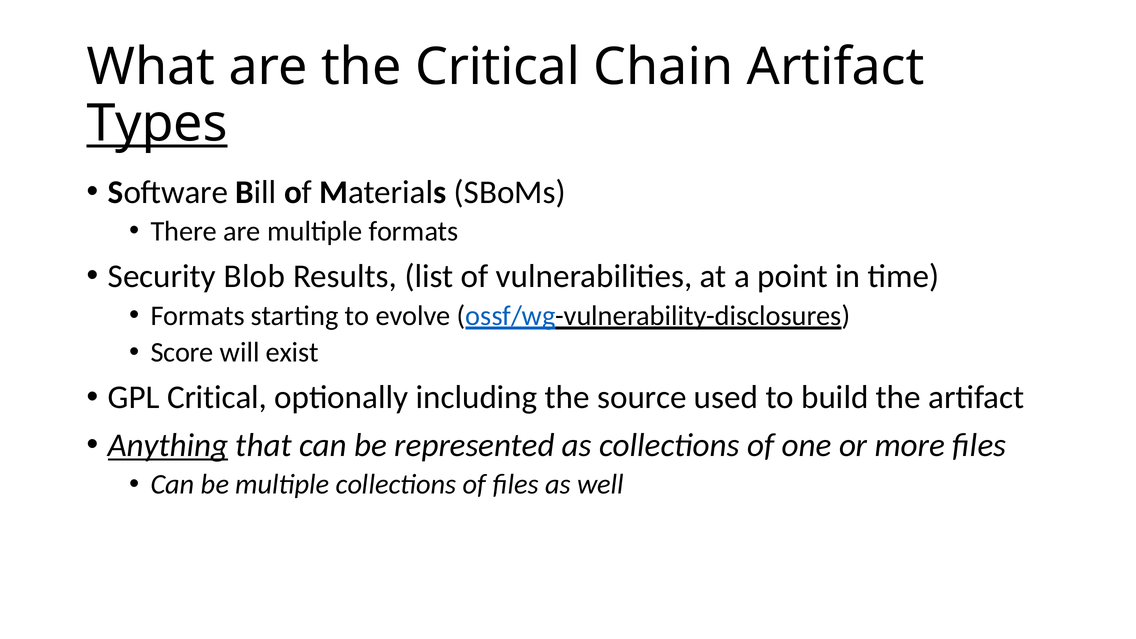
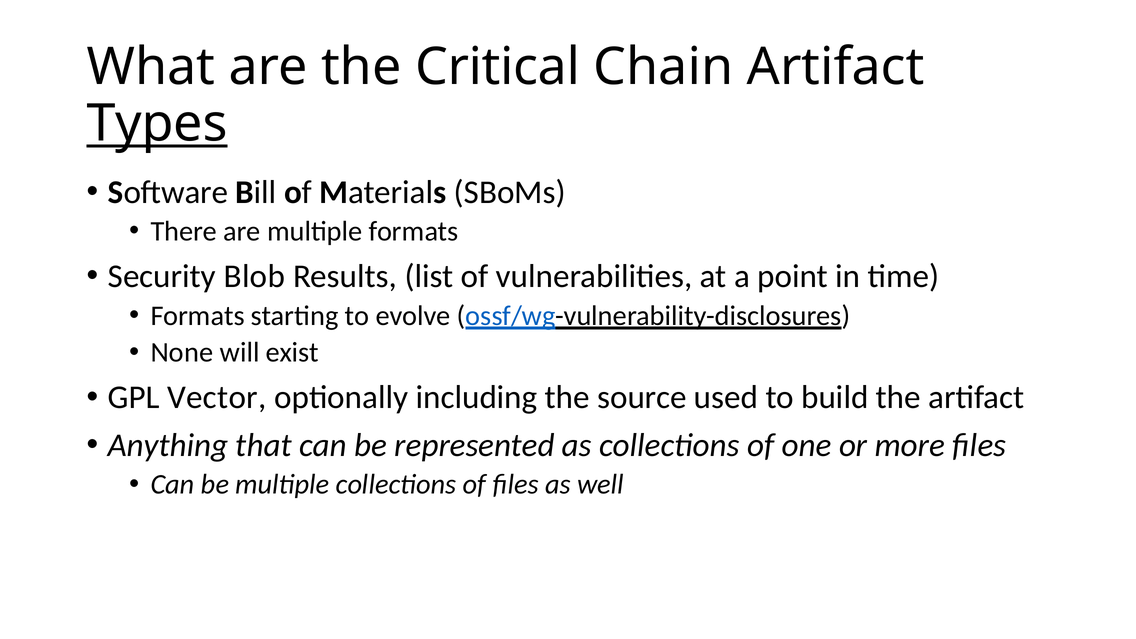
Score: Score -> None
GPL Critical: Critical -> Vector
Anything underline: present -> none
